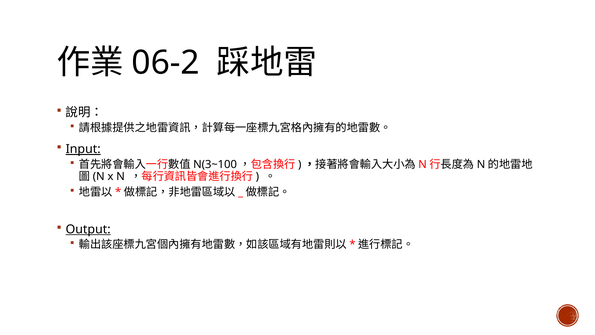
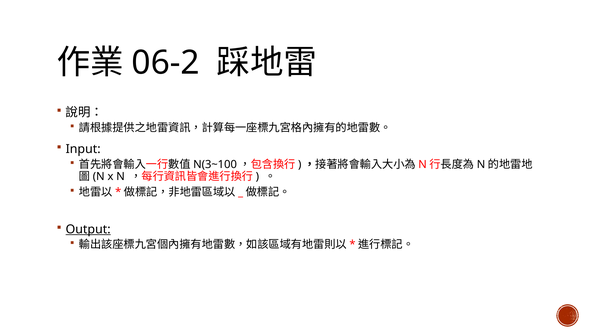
Input underline: present -> none
